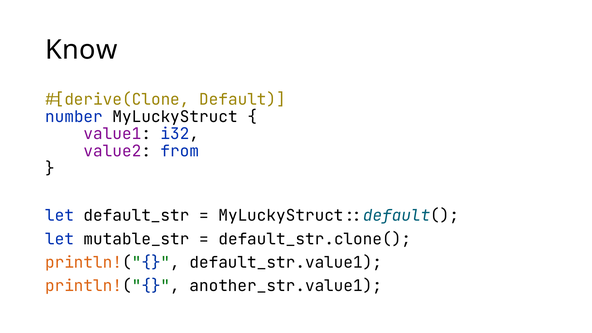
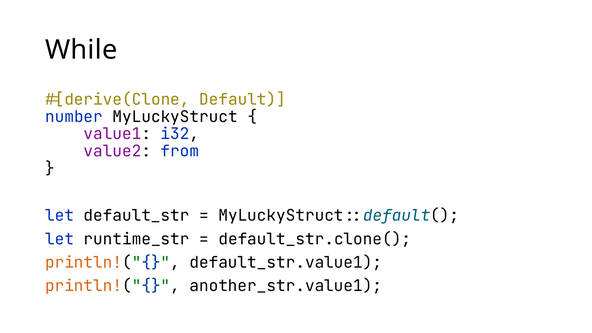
Know: Know -> While
mutable_str: mutable_str -> runtime_str
